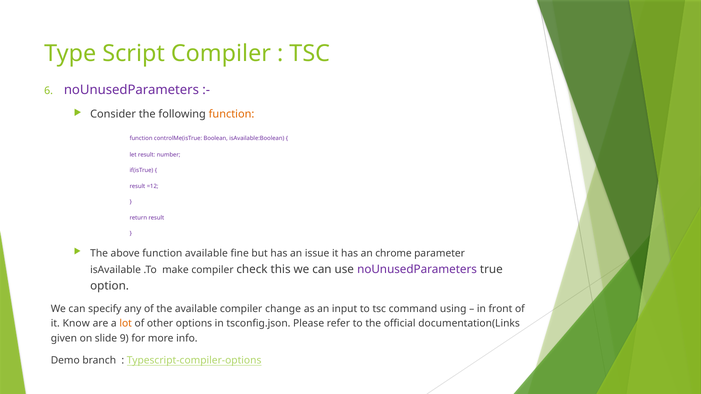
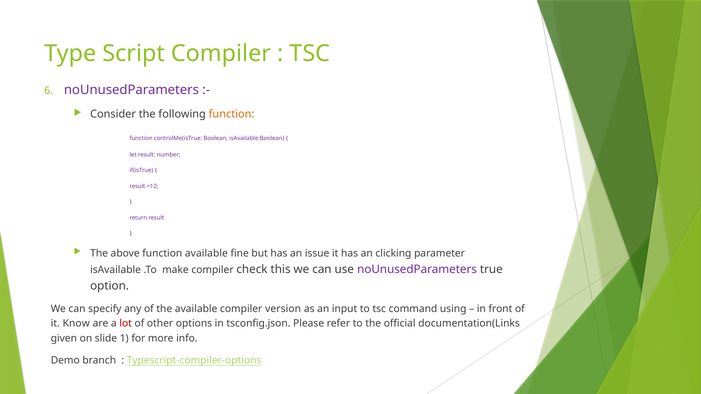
chrome: chrome -> clicking
change: change -> version
lot colour: orange -> red
9: 9 -> 1
